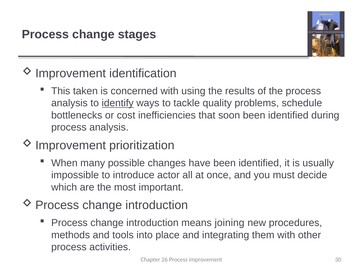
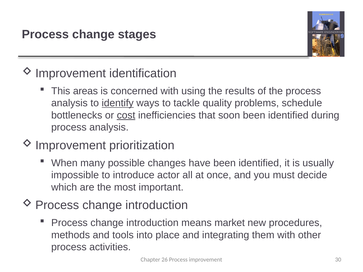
taken: taken -> areas
cost underline: none -> present
joining: joining -> market
